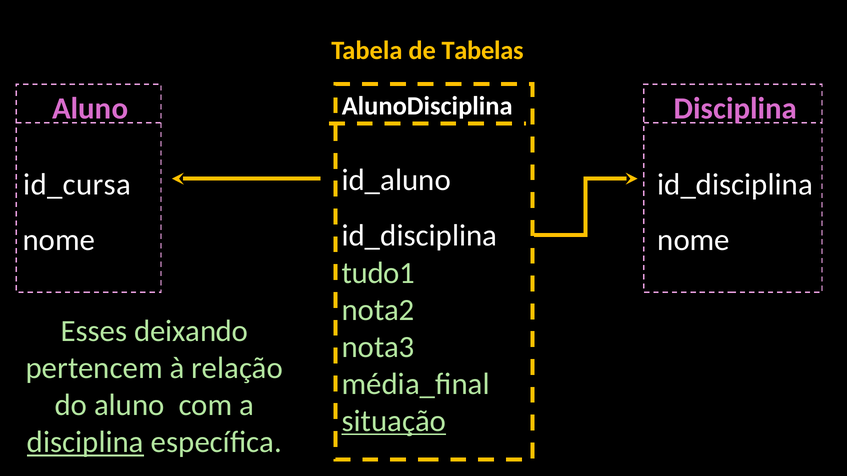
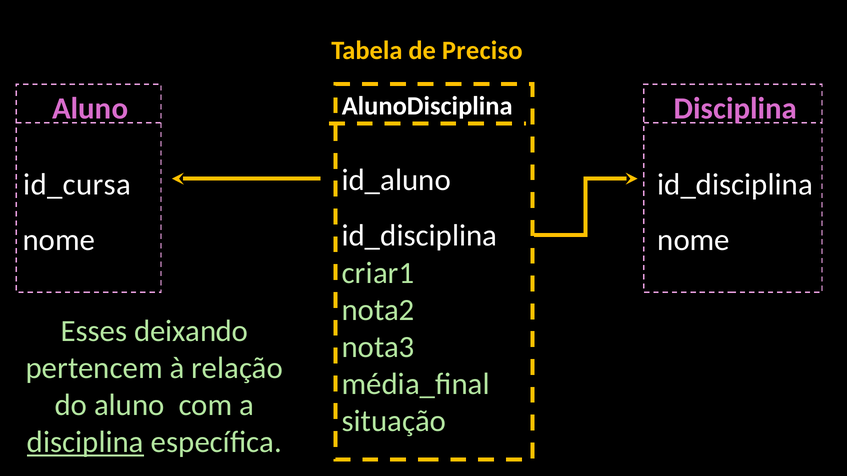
Tabelas: Tabelas -> Preciso
tudo1: tudo1 -> criar1
situação underline: present -> none
